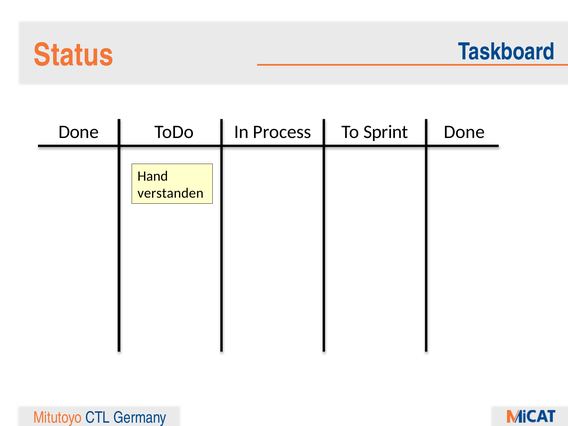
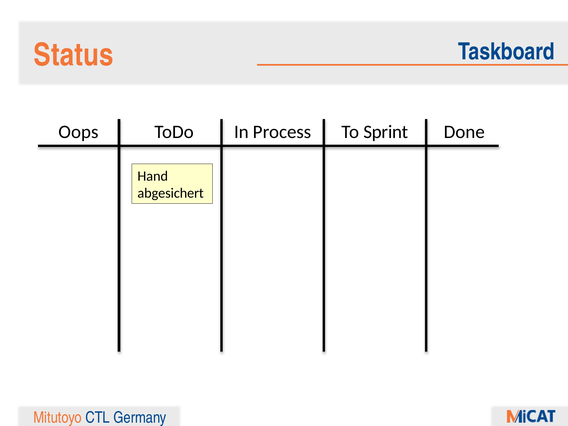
Done at (79, 132): Done -> Oops
verstanden: verstanden -> abgesichert
